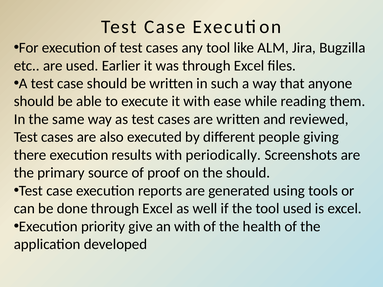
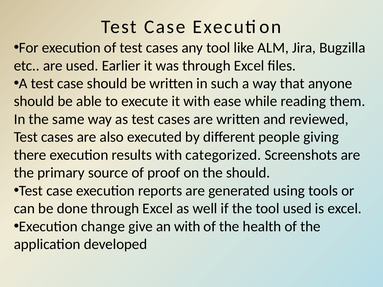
periodically: periodically -> categorized
priority: priority -> change
